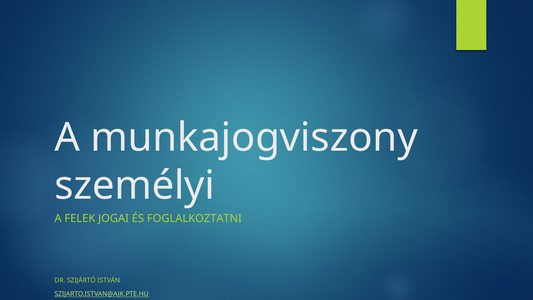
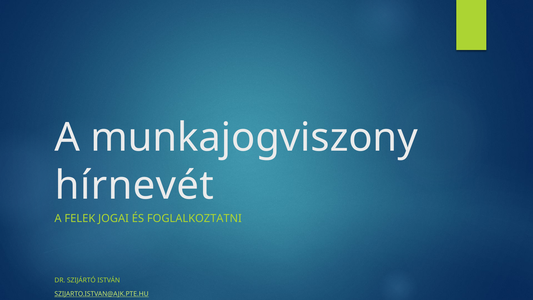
személyi: személyi -> hírnevét
